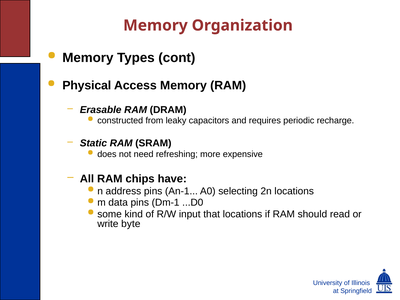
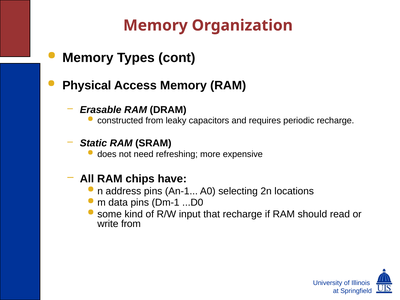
that locations: locations -> recharge
write byte: byte -> from
